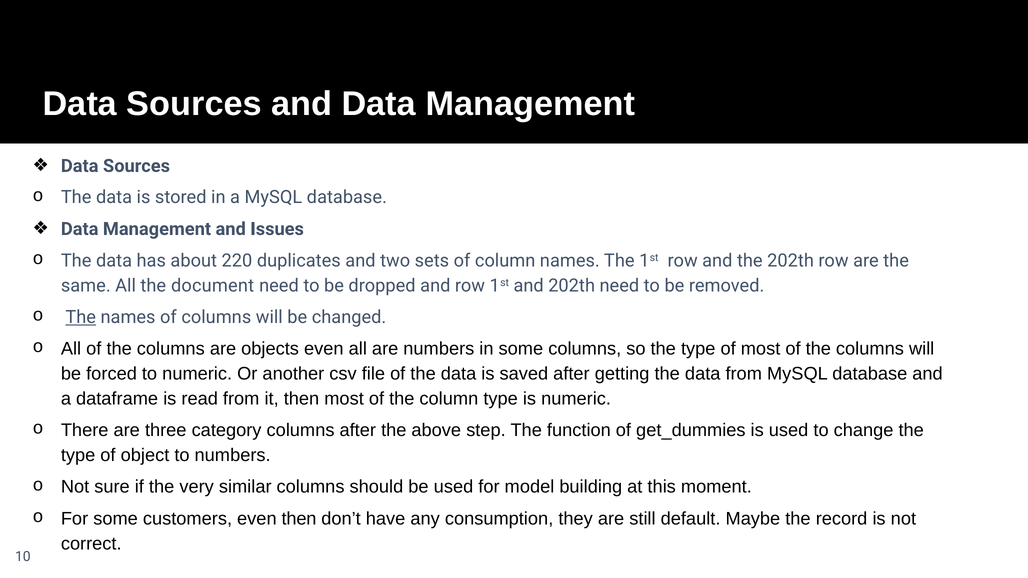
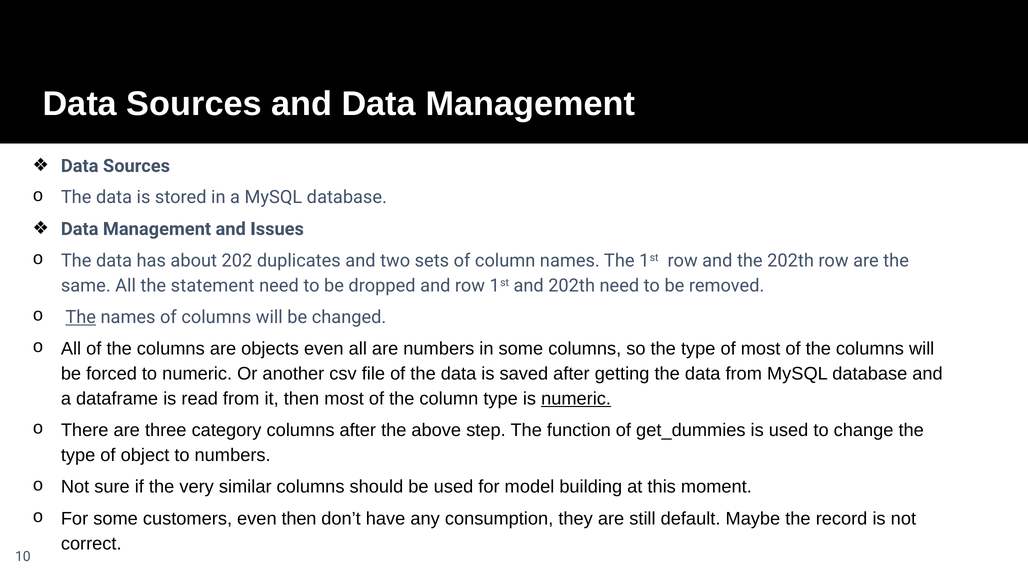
220: 220 -> 202
document: document -> statement
numeric at (576, 399) underline: none -> present
